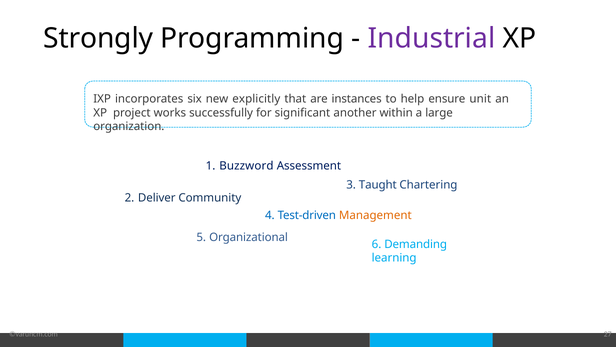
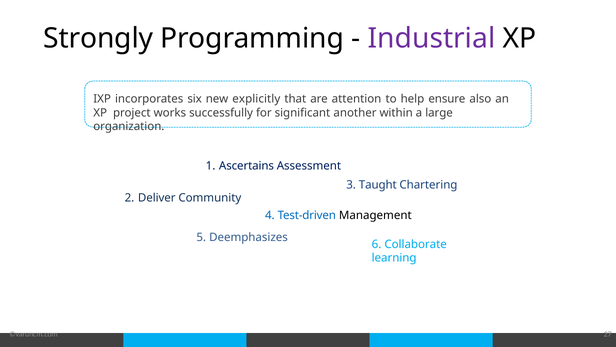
instances: instances -> attention
unit: unit -> also
Buzzword: Buzzword -> Ascertains
Management colour: orange -> black
Organizational: Organizational -> Deemphasizes
Demanding: Demanding -> Collaborate
